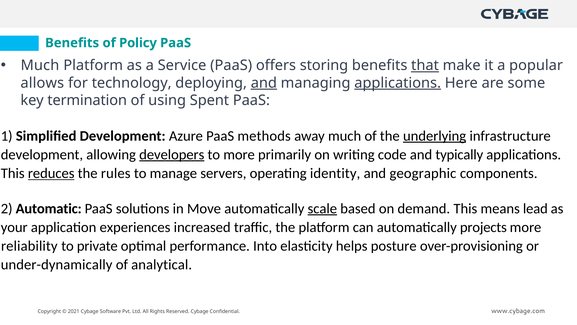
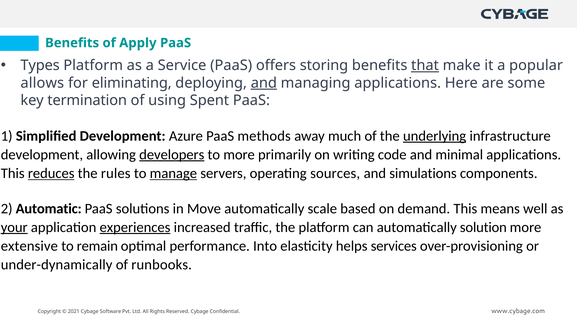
Policy: Policy -> Apply
Much at (40, 65): Much -> Types
technology: technology -> eliminating
applications at (398, 83) underline: present -> none
typically: typically -> minimal
manage underline: none -> present
identity: identity -> sources
geographic: geographic -> simulations
scale underline: present -> none
lead: lead -> well
your underline: none -> present
experiences underline: none -> present
projects: projects -> solution
reliability: reliability -> extensive
private: private -> remain
posture: posture -> services
analytical: analytical -> runbooks
